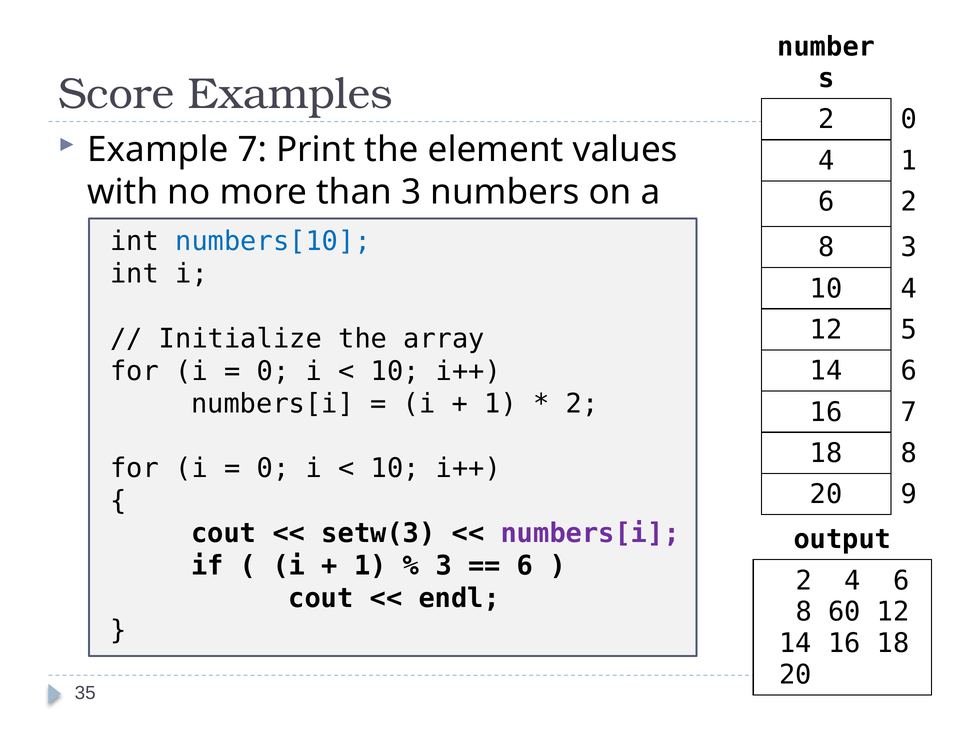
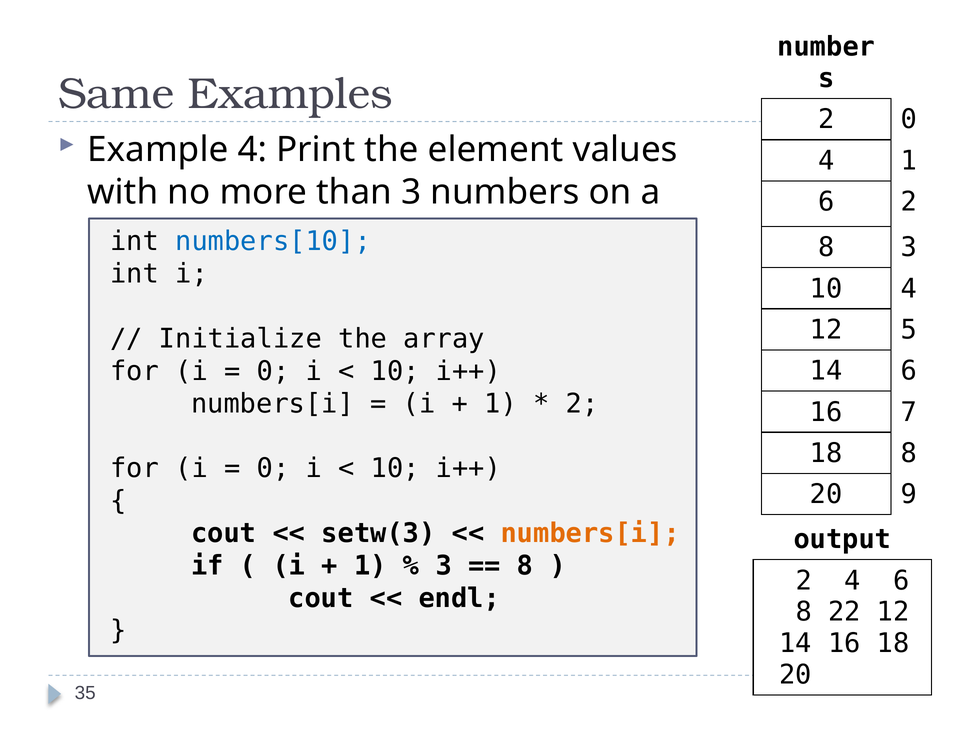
Score: Score -> Same
Example 7: 7 -> 4
numbers[i at (590, 533) colour: purple -> orange
6 at (525, 566): 6 -> 8
60: 60 -> 22
